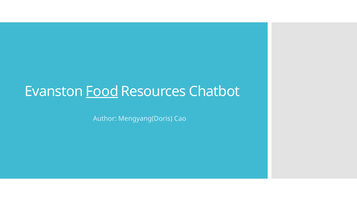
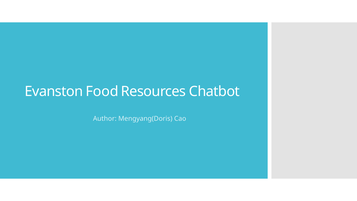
Food underline: present -> none
